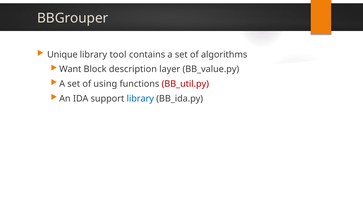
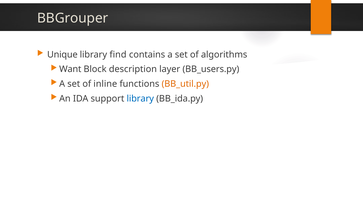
tool: tool -> find
BB_value.py: BB_value.py -> BB_users.py
using: using -> inline
BB_util.py colour: red -> orange
